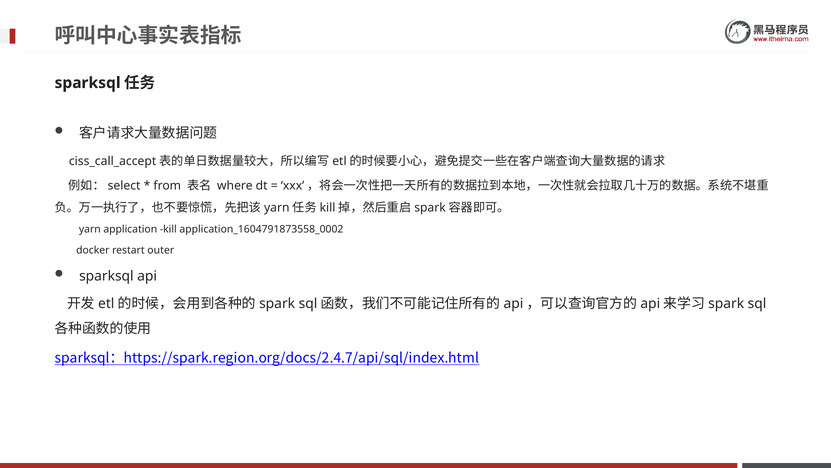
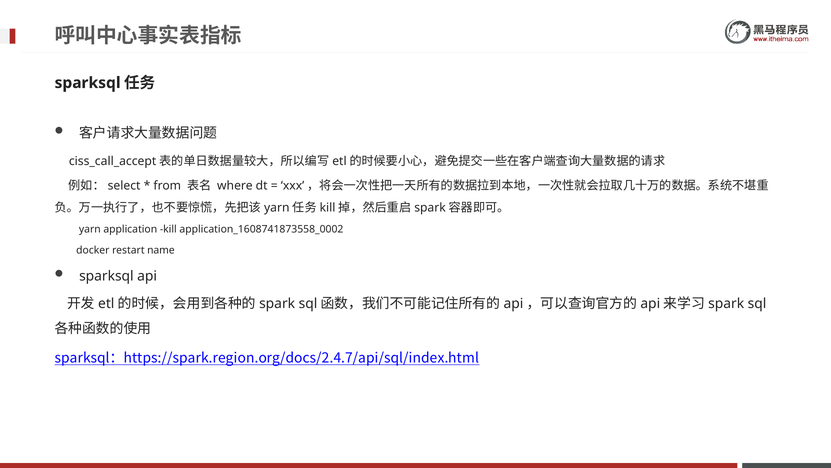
application_1604791873558_0002: application_1604791873558_0002 -> application_1608741873558_0002
outer: outer -> name
